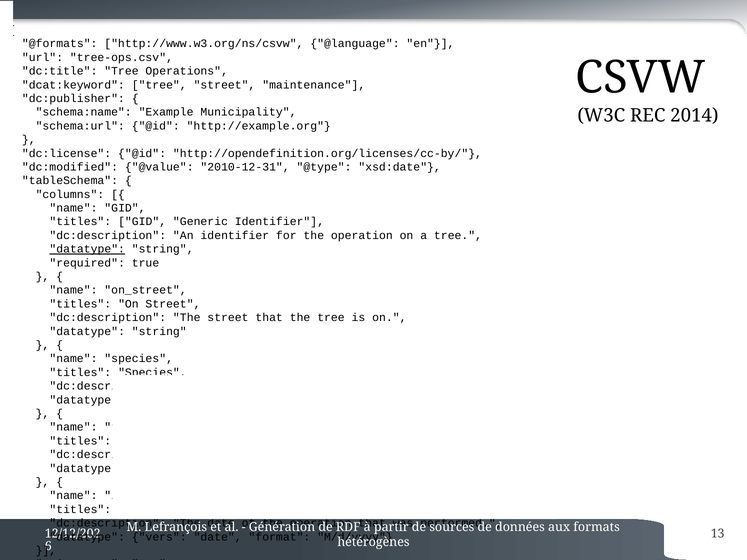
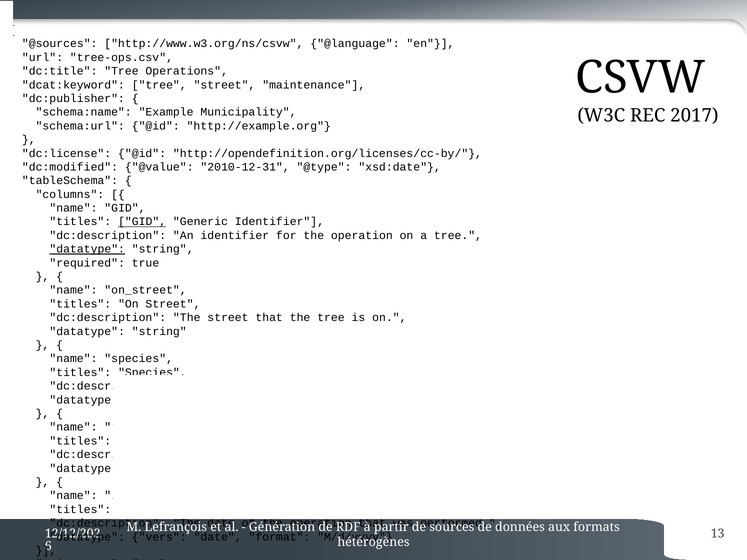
@formats: @formats -> @sources
2014: 2014 -> 2017
GID at (142, 222) underline: none -> present
